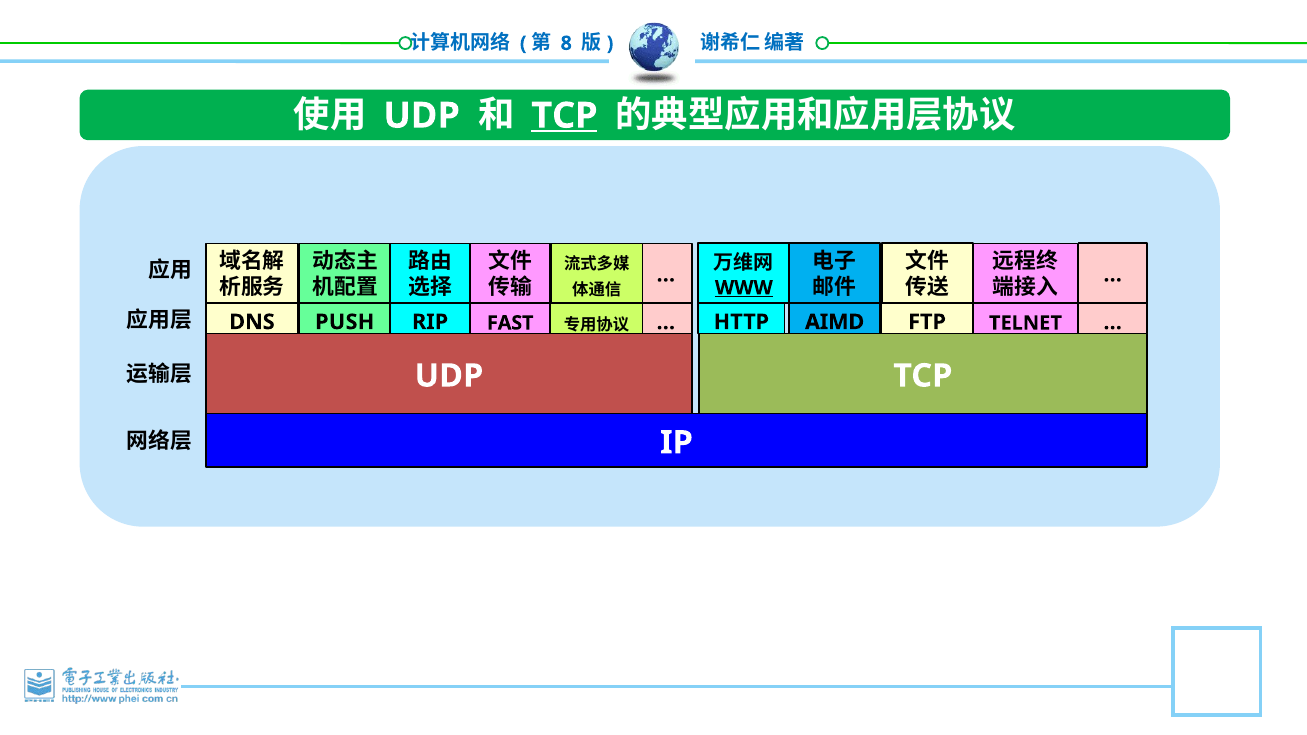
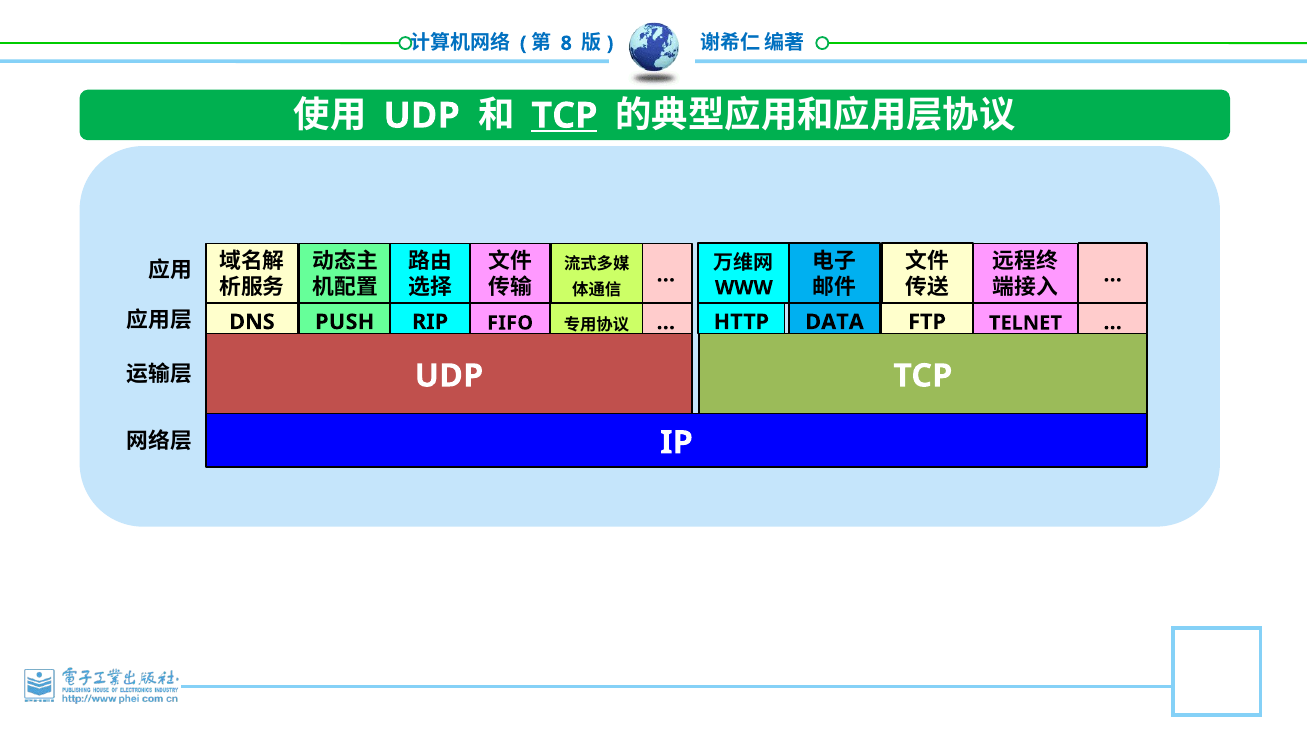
WWW underline: present -> none
AIMD: AIMD -> DATA
FAST: FAST -> FIFO
